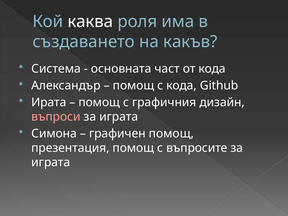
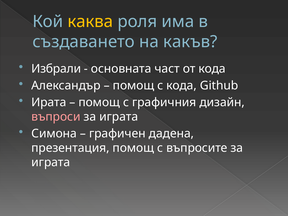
каква colour: white -> yellow
Система: Система -> Избрали
графичен помощ: помощ -> дадена
